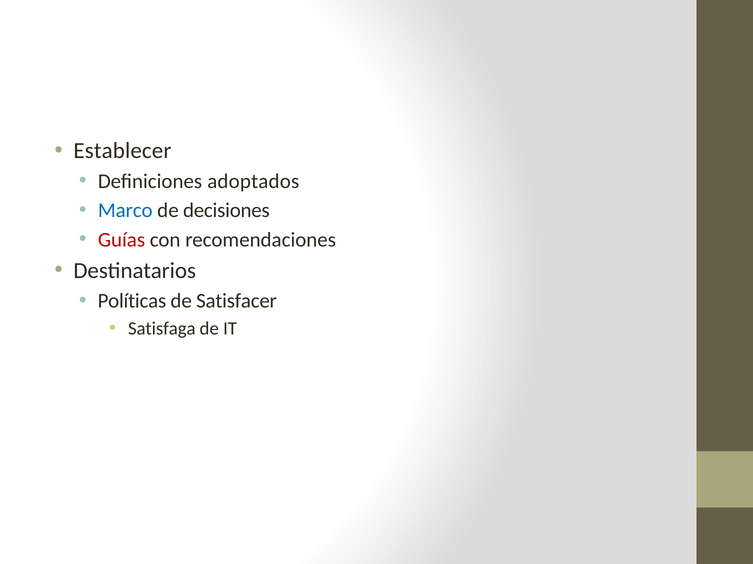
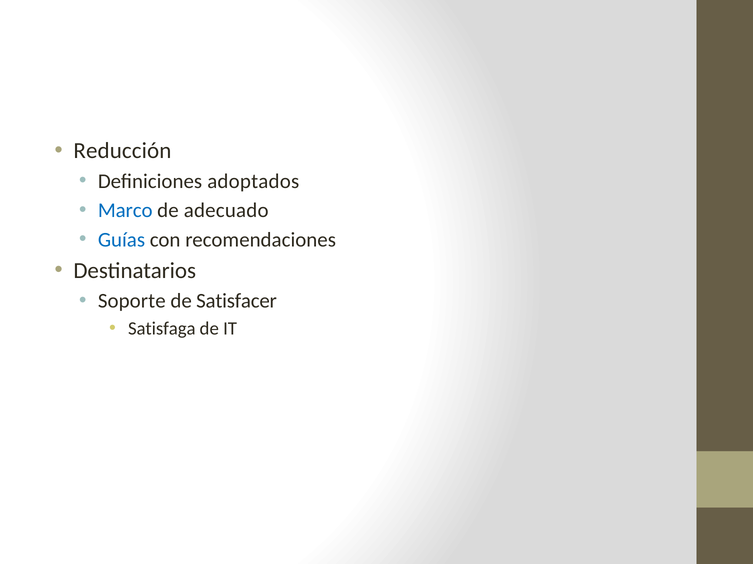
Establecer: Establecer -> Reducción
decisiones: decisiones -> adecuado
Guías colour: red -> blue
Políticas: Políticas -> Soporte
